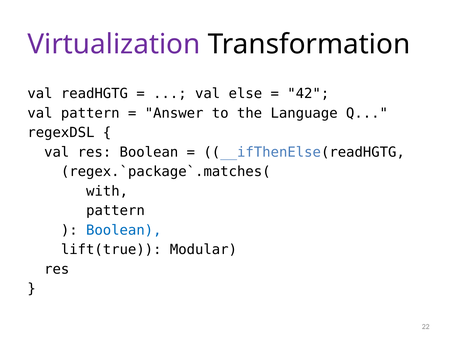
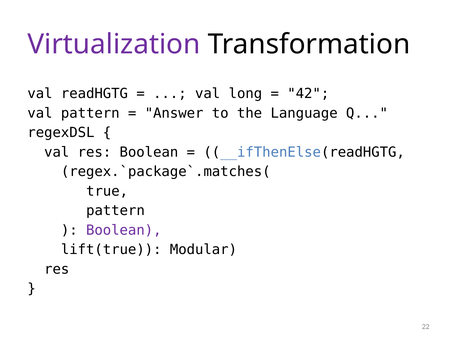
else: else -> long
with: with -> true
Boolean at (124, 231) colour: blue -> purple
